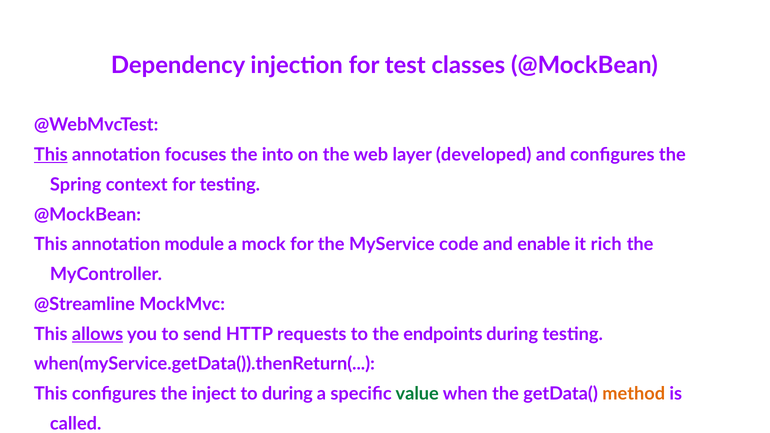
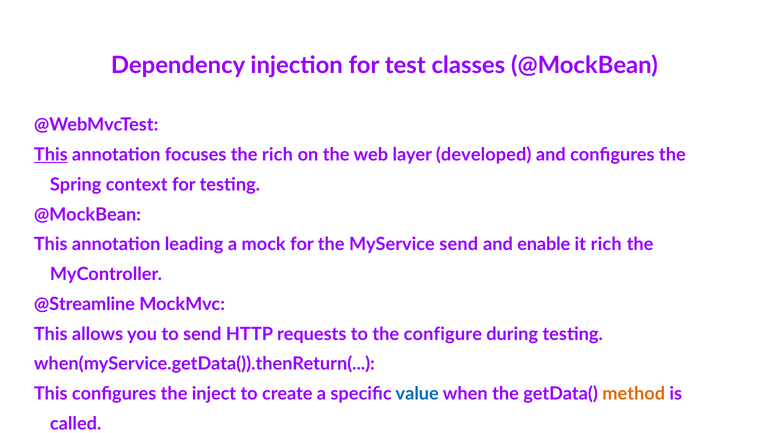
the into: into -> rich
module: module -> leading
MyService code: code -> send
allows underline: present -> none
endpoints: endpoints -> configure
to during: during -> create
value colour: green -> blue
